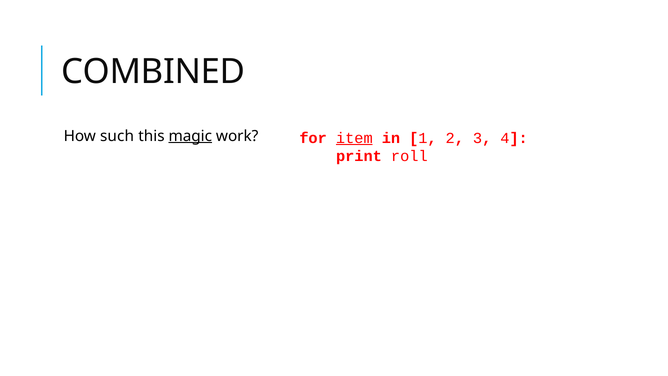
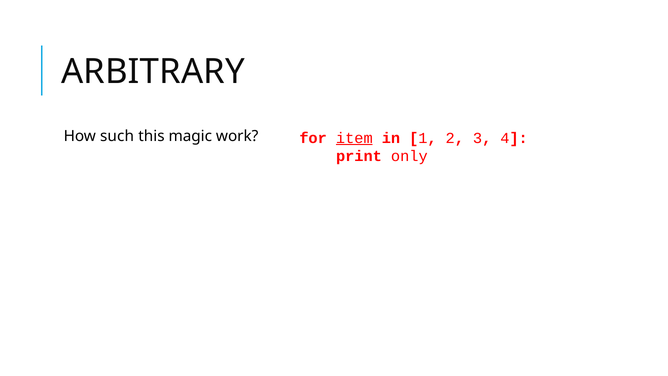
COMBINED: COMBINED -> ARBITRARY
magic underline: present -> none
roll: roll -> only
